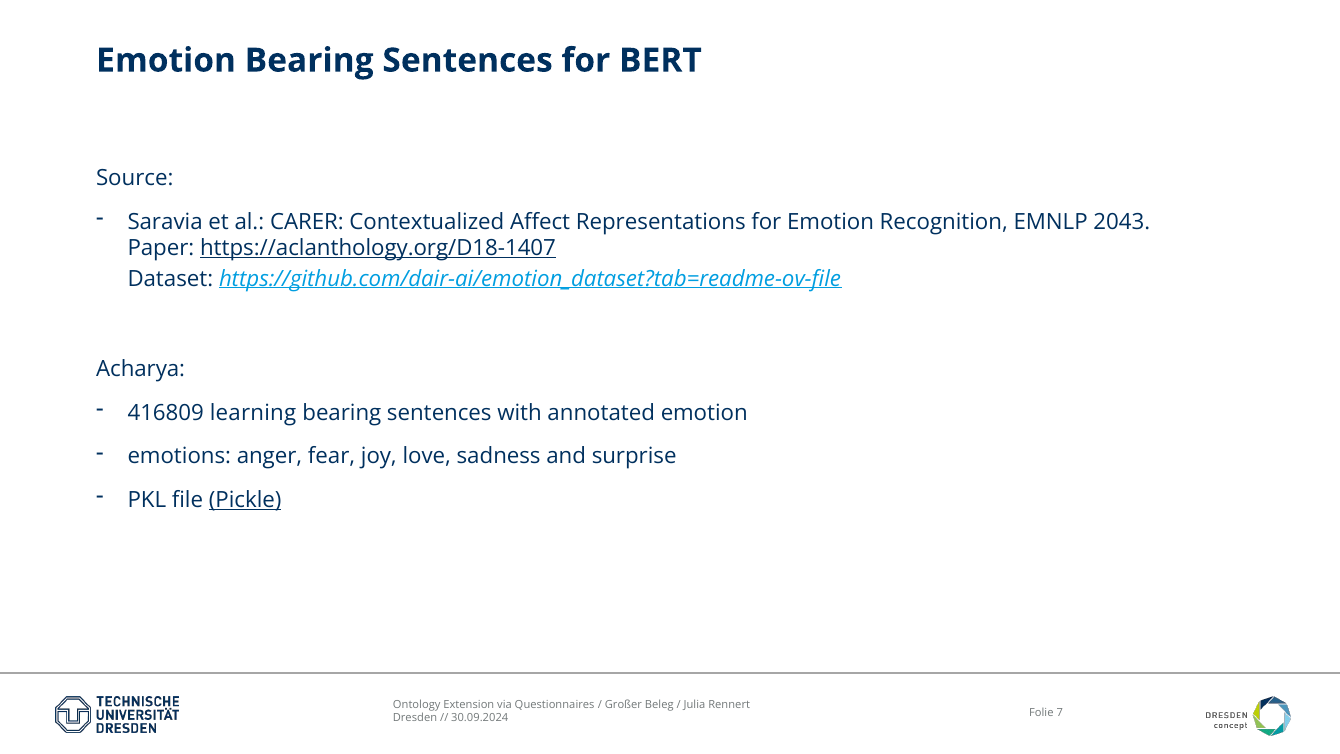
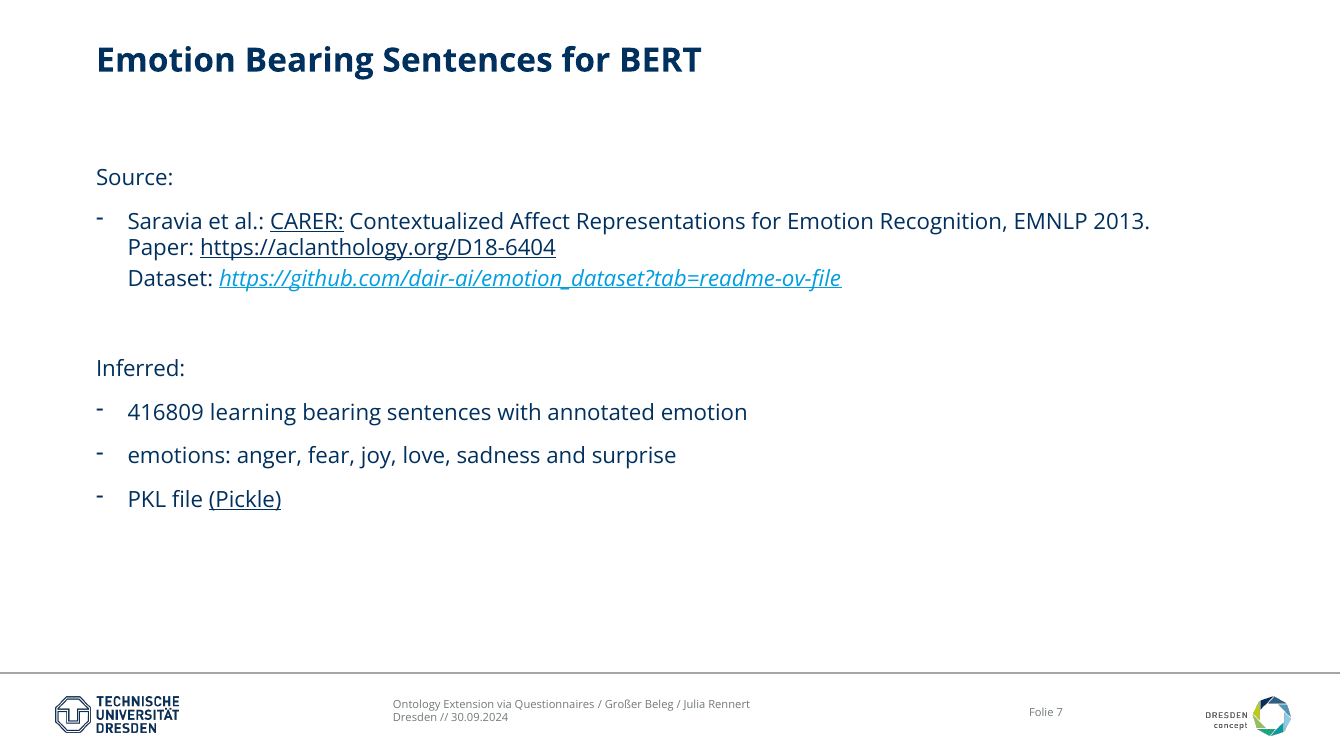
CARER underline: none -> present
2043: 2043 -> 2013
https://aclanthology.org/D18-1407: https://aclanthology.org/D18-1407 -> https://aclanthology.org/D18-6404
Acharya: Acharya -> Inferred
